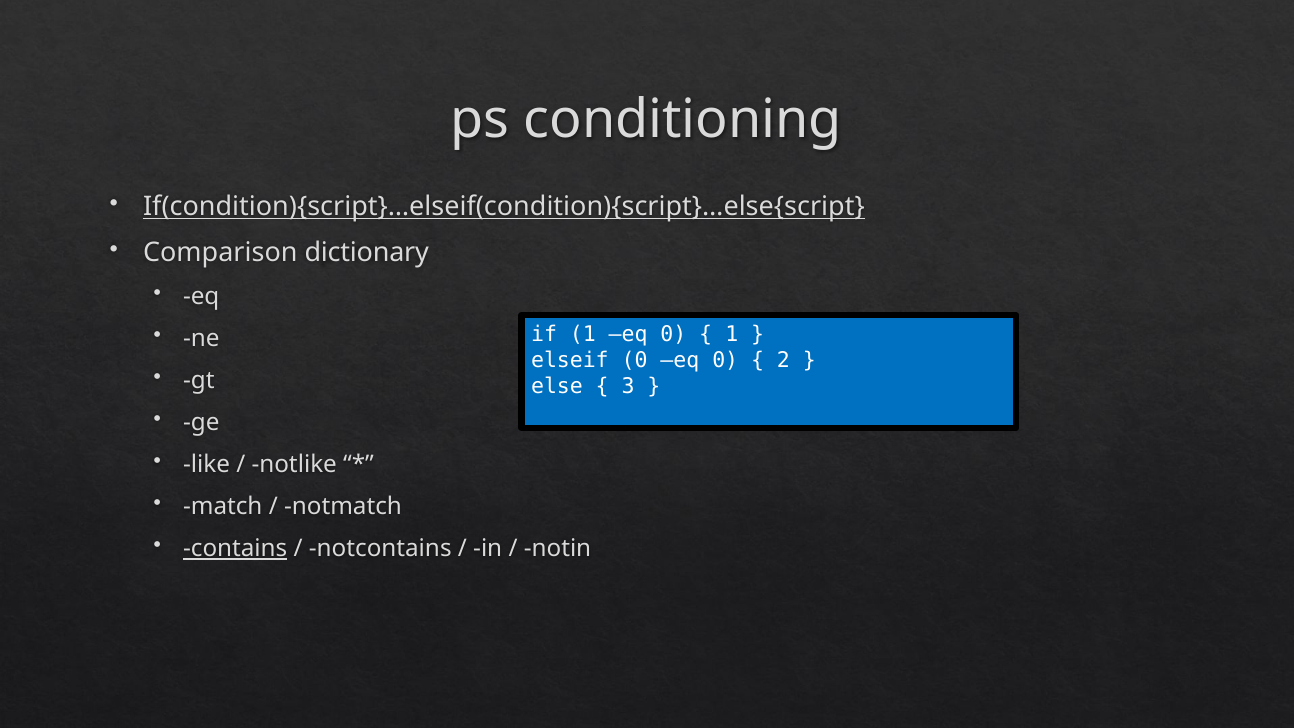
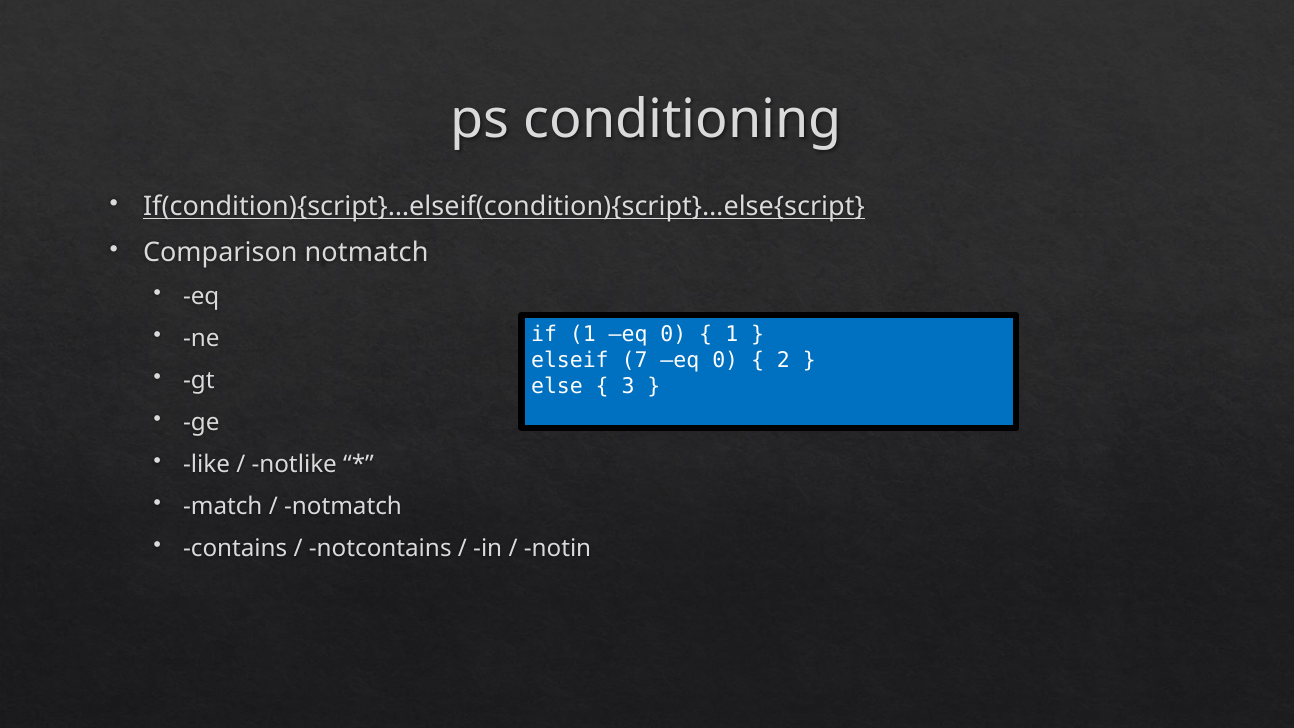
Comparison dictionary: dictionary -> notmatch
elseif 0: 0 -> 7
contains underline: present -> none
